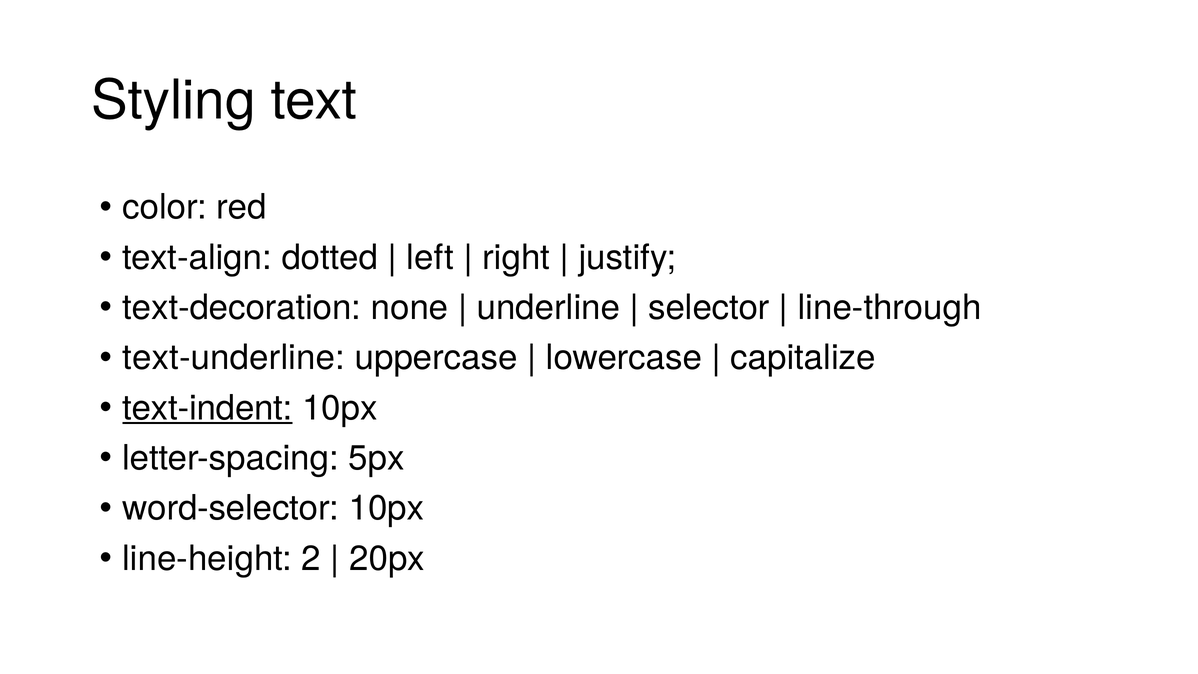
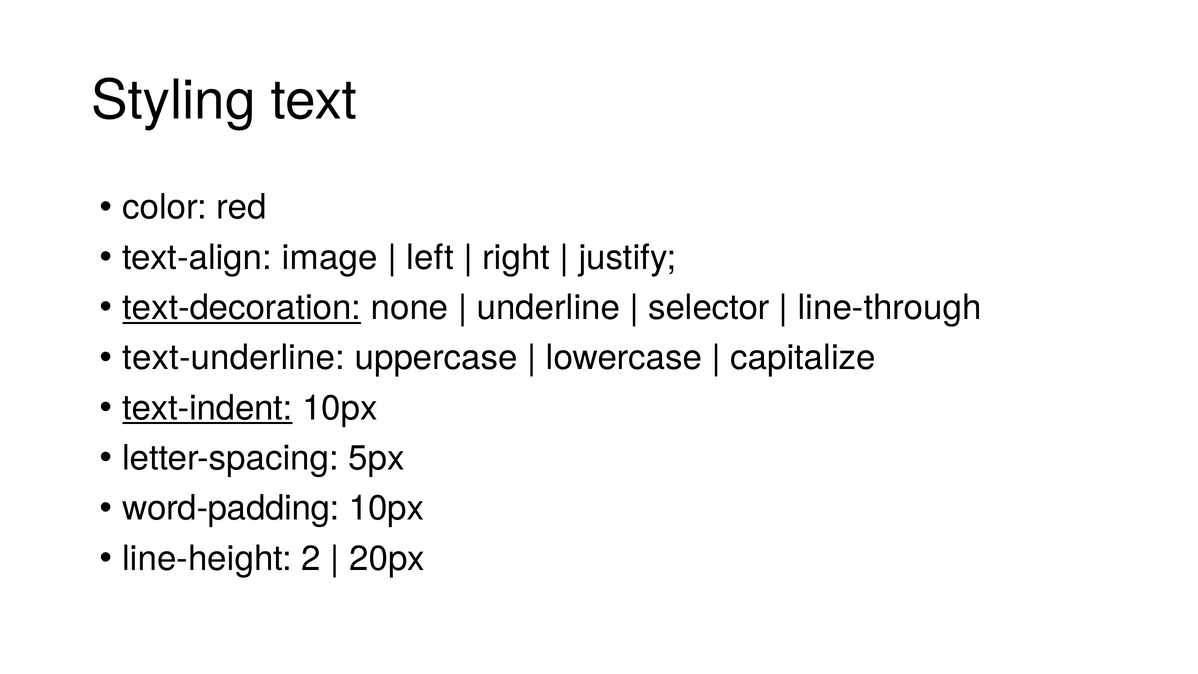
dotted: dotted -> image
text-decoration underline: none -> present
word-selector: word-selector -> word-padding
